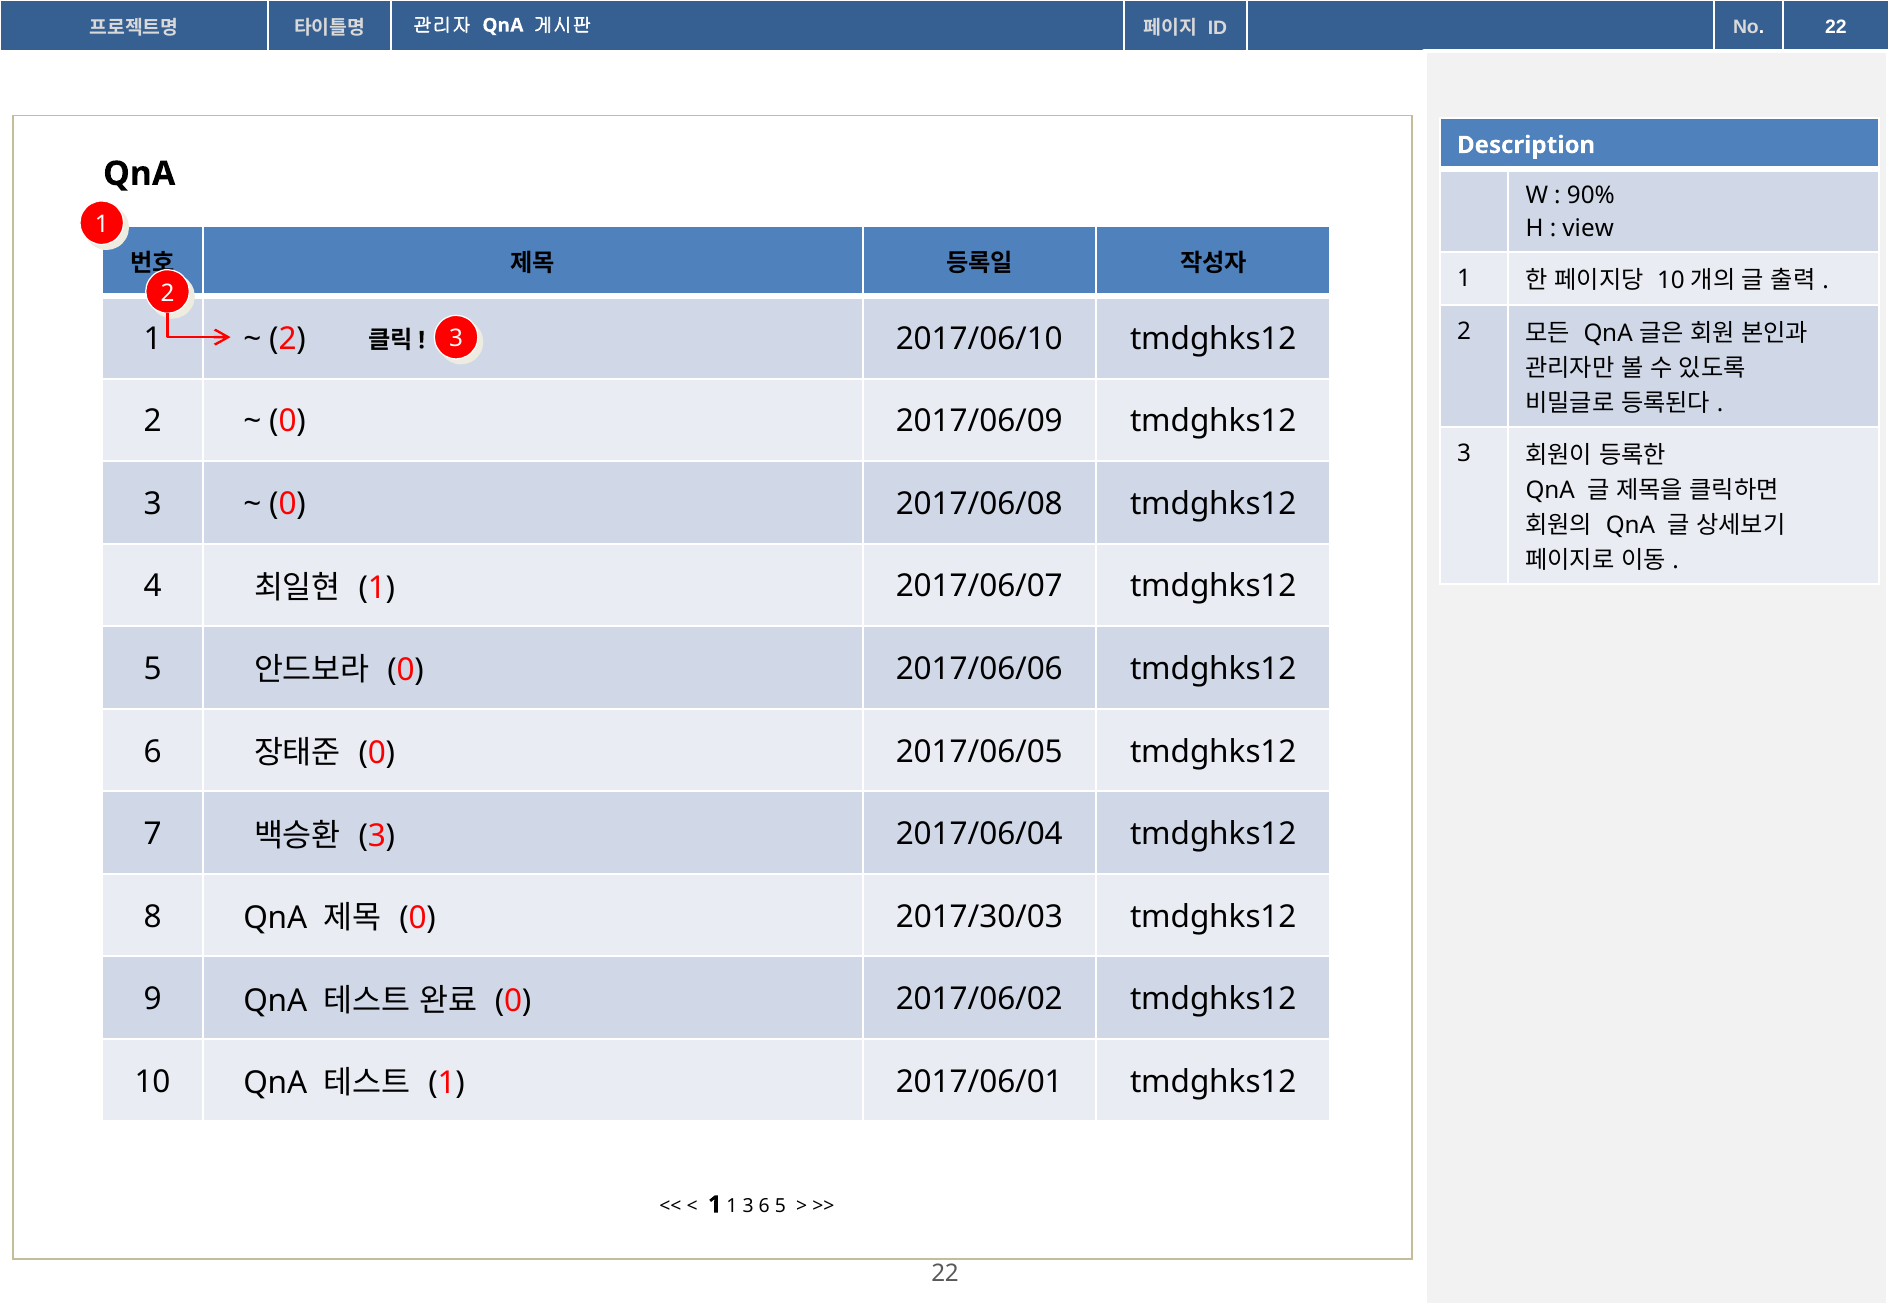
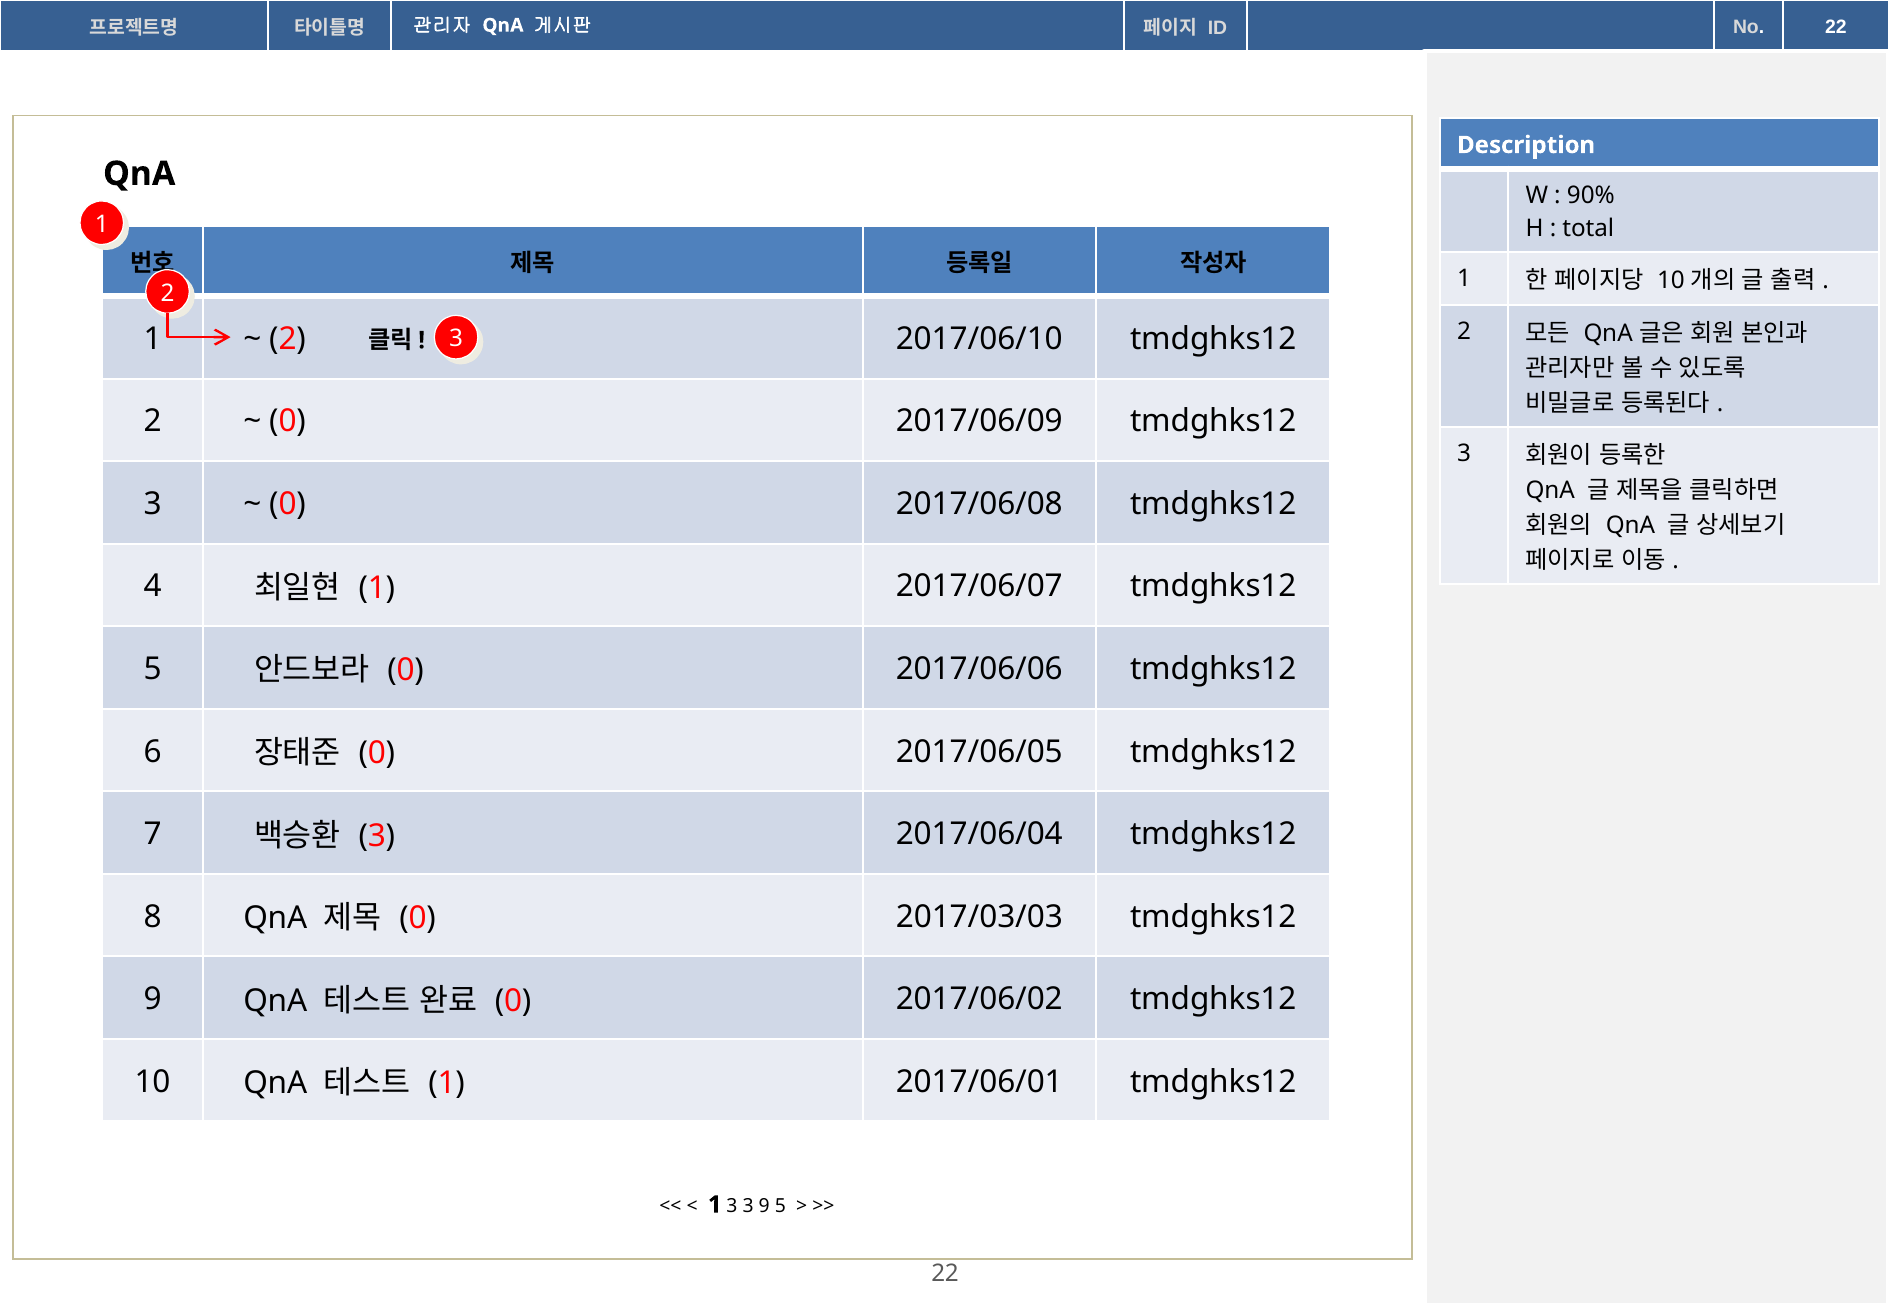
view: view -> total
2017/30/03: 2017/30/03 -> 2017/03/03
1 at (732, 1206): 1 -> 3
3 6: 6 -> 9
